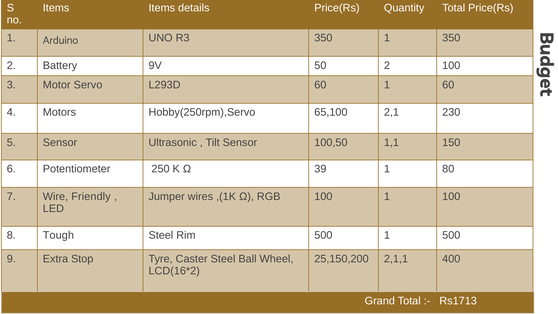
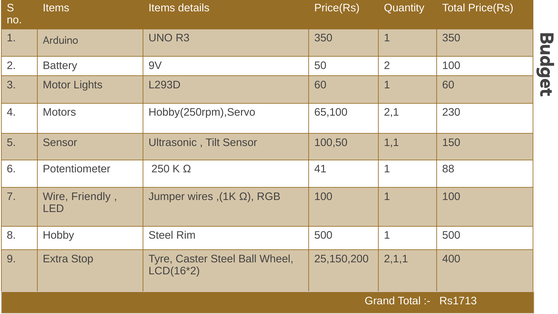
Servo: Servo -> Lights
39: 39 -> 41
80: 80 -> 88
Tough: Tough -> Hobby
